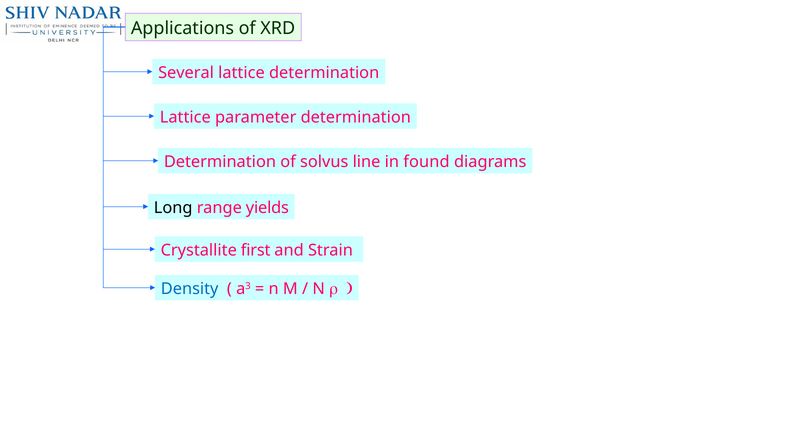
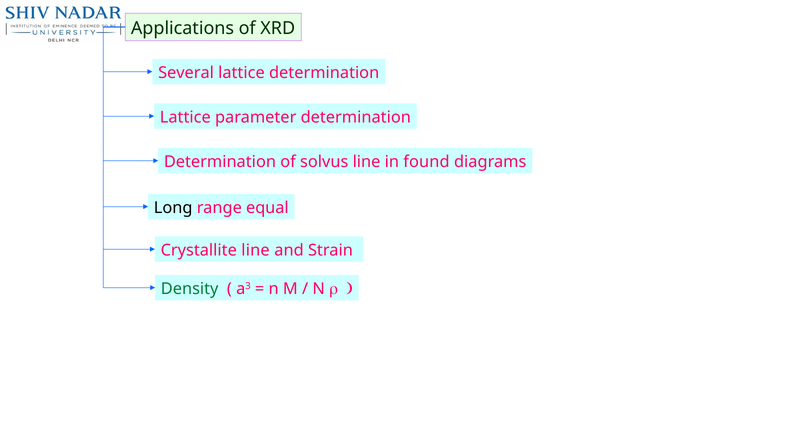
yields: yields -> equal
Crystallite first: first -> line
Density colour: blue -> green
